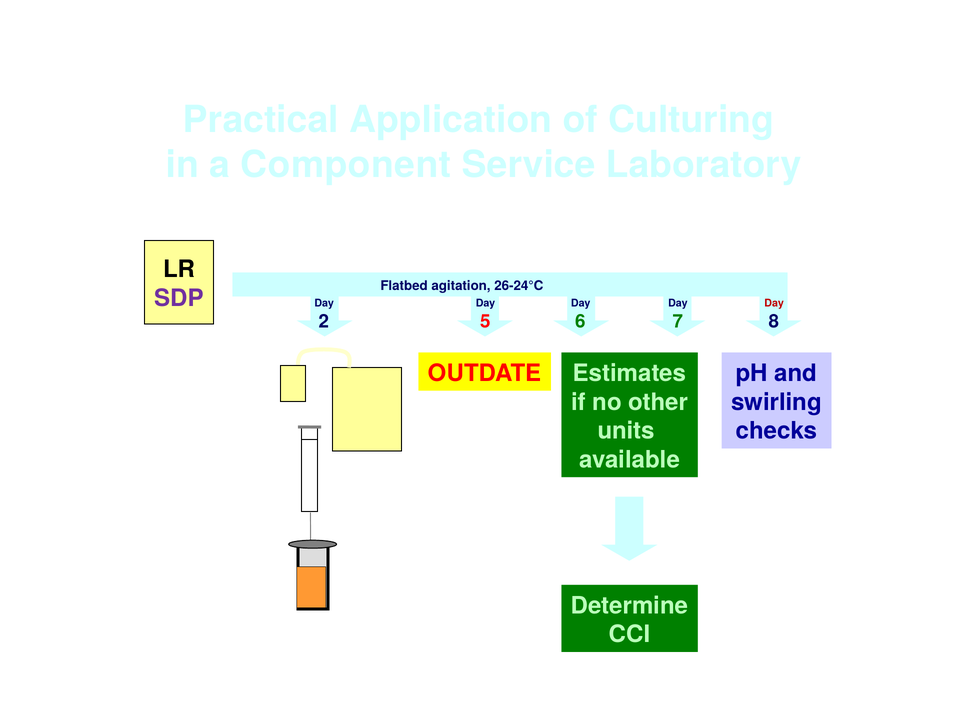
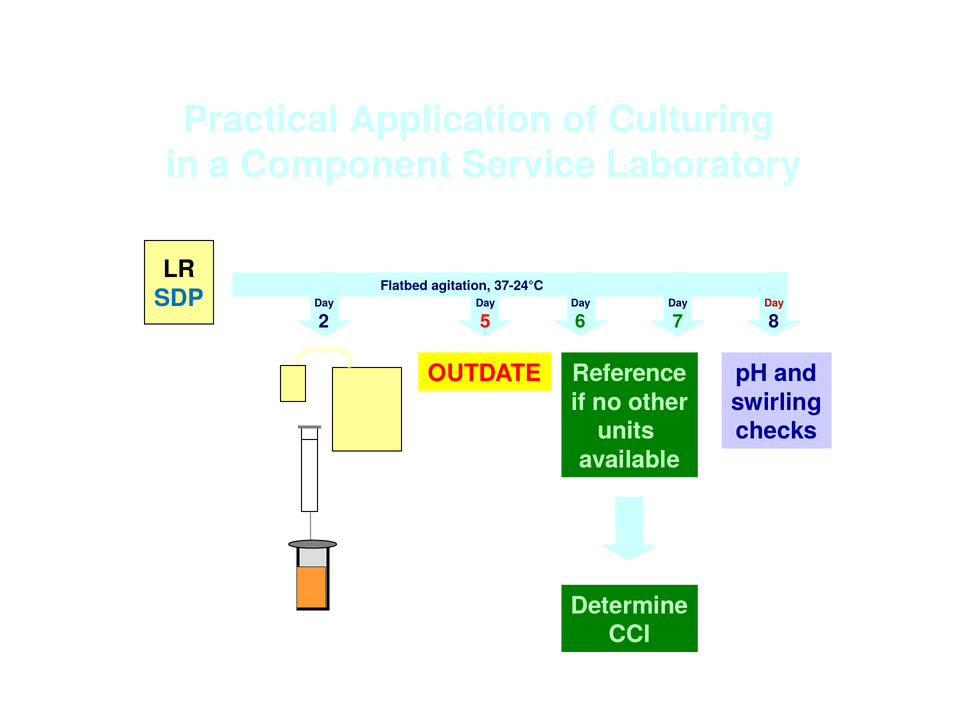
26-24°C: 26-24°C -> 37-24°C
SDP colour: purple -> blue
Estimates: Estimates -> Reference
